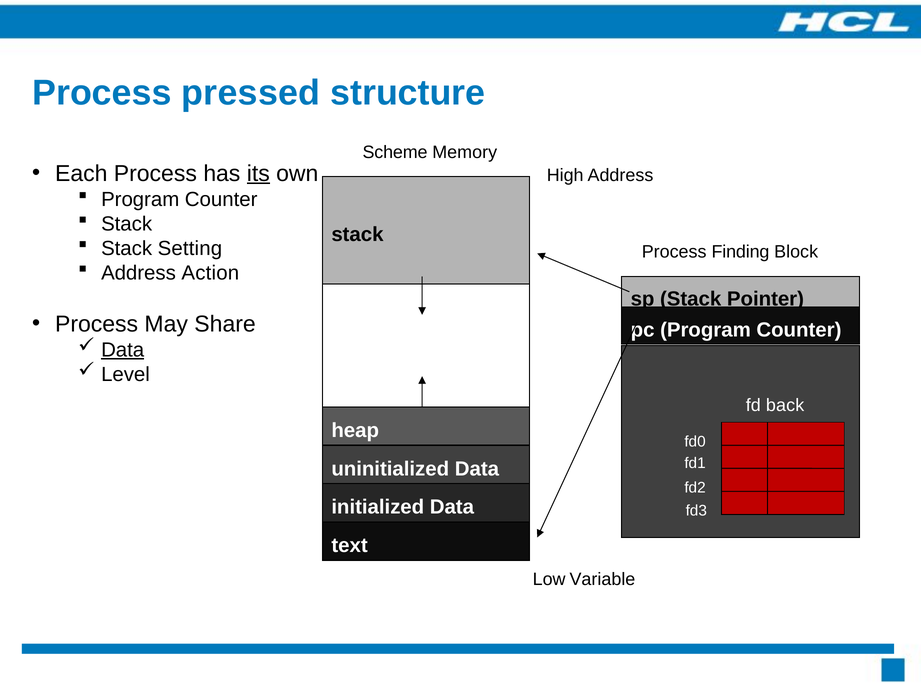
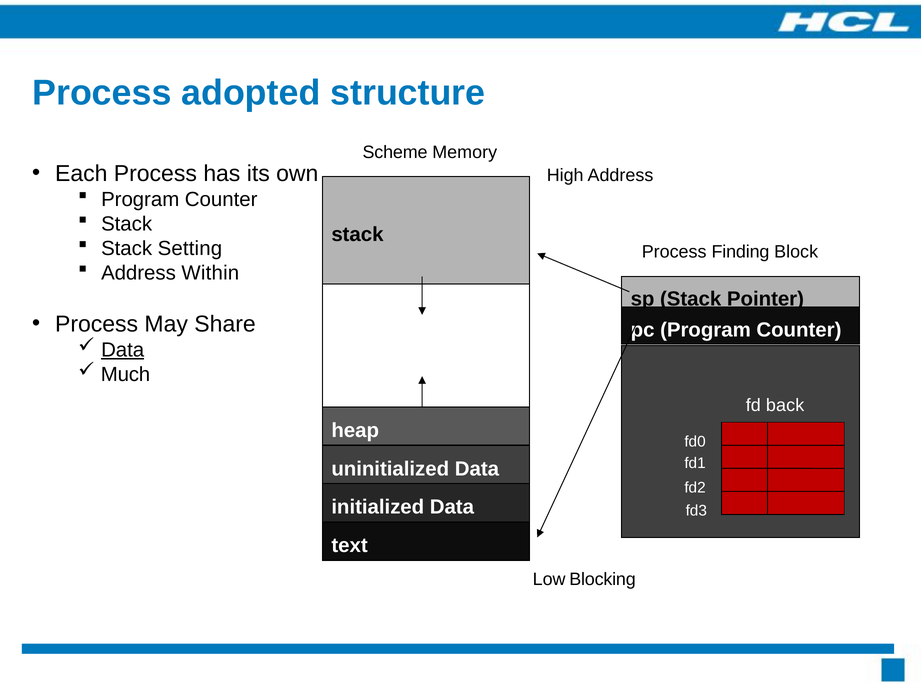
pressed: pressed -> adopted
its underline: present -> none
Action: Action -> Within
Level: Level -> Much
Variable: Variable -> Blocking
